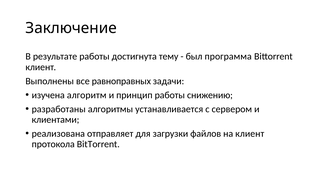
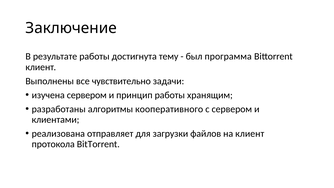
равноправных: равноправных -> чувствительно
изучена алгоритм: алгоритм -> сервером
снижению: снижению -> хранящим
устанавливается: устанавливается -> кооперативного
